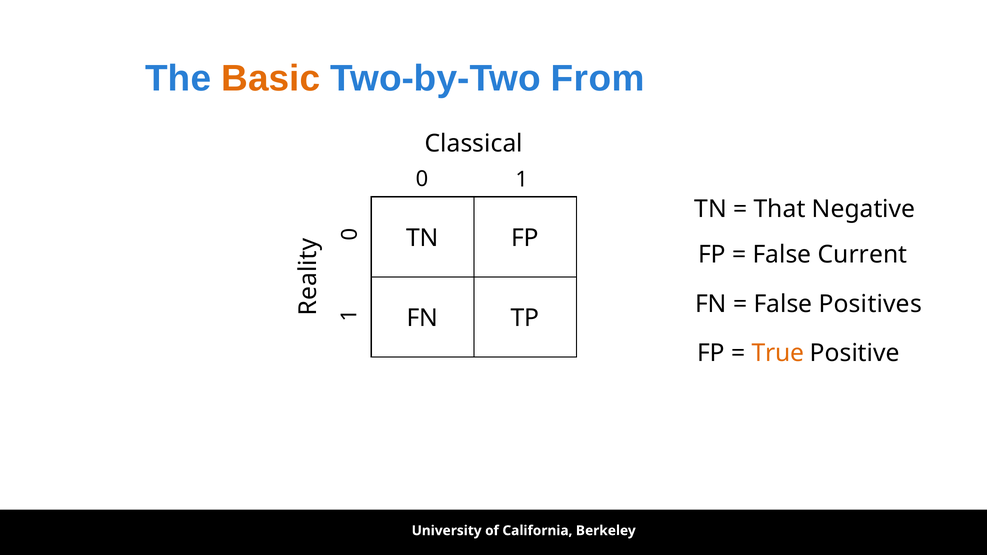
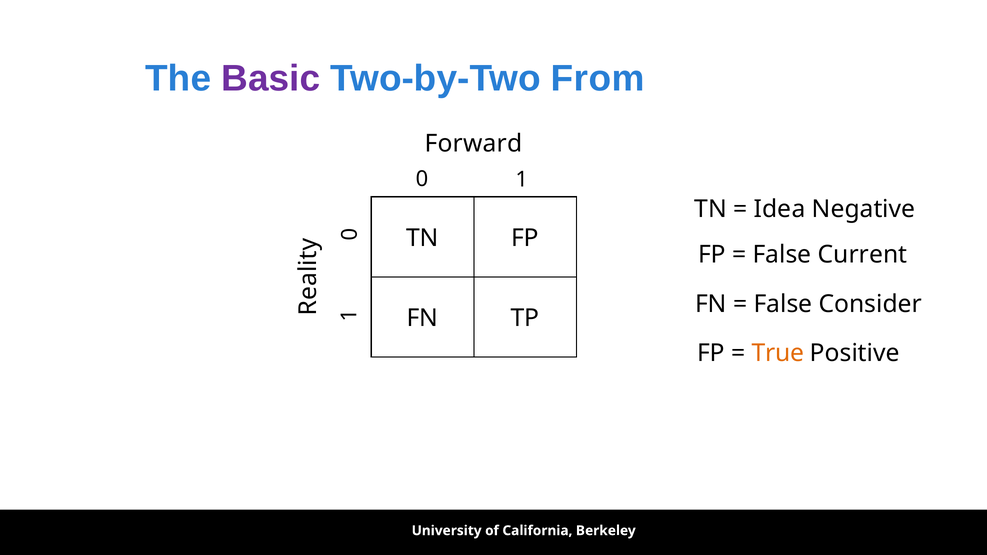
Basic colour: orange -> purple
Classical: Classical -> Forward
That: That -> Idea
Positives: Positives -> Consider
